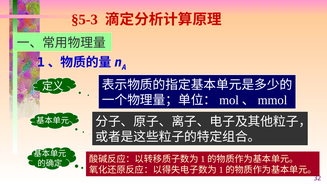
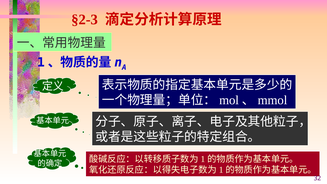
§5-3: §5-3 -> §2-3
